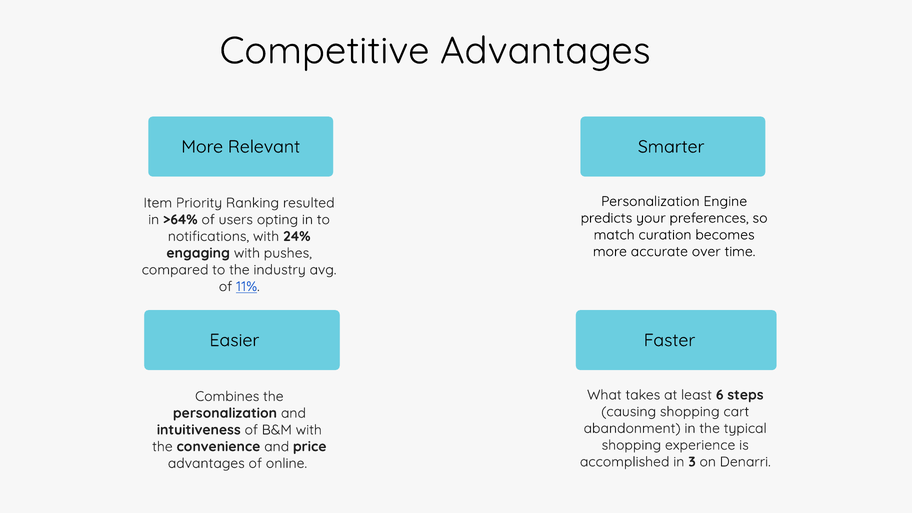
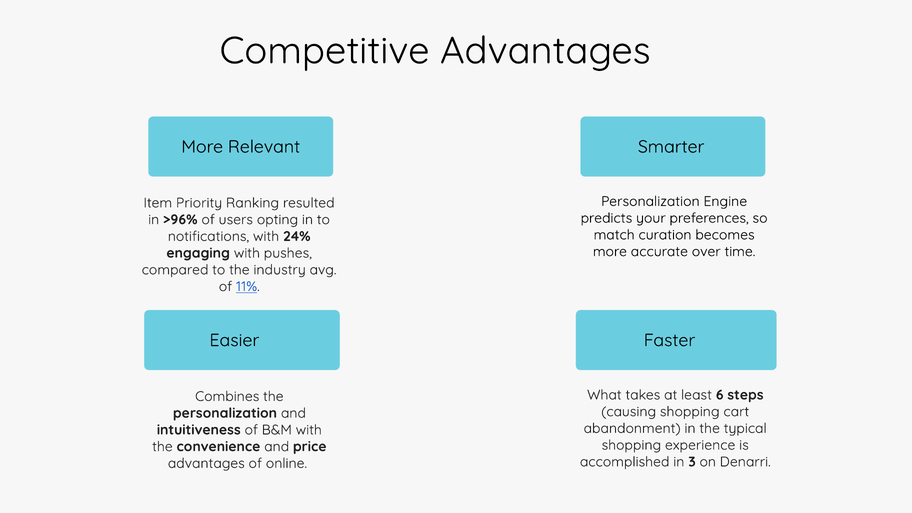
>64%: >64% -> >96%
